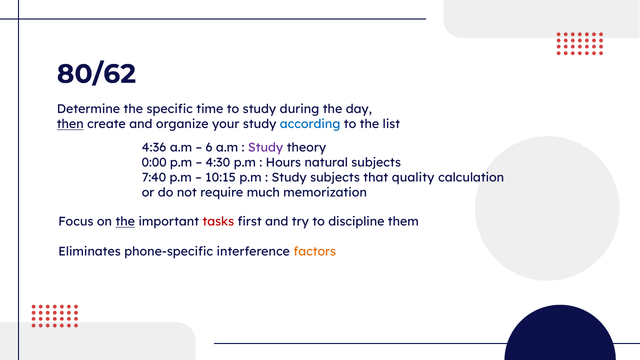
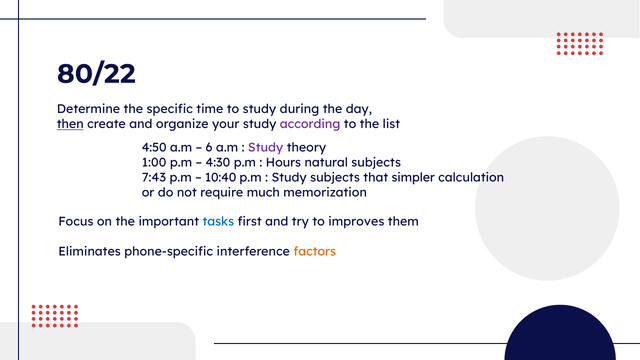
80/62: 80/62 -> 80/22
according colour: blue -> purple
4:36: 4:36 -> 4:50
0:00: 0:00 -> 1:00
7:40: 7:40 -> 7:43
10:15: 10:15 -> 10:40
quality: quality -> simpler
the at (125, 222) underline: present -> none
tasks colour: red -> blue
discipline: discipline -> improves
